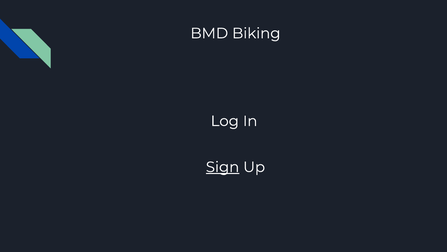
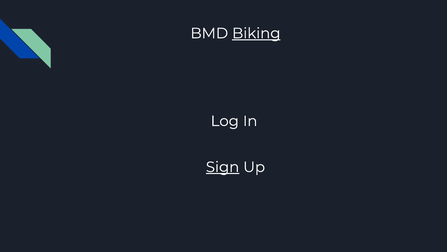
Biking underline: none -> present
